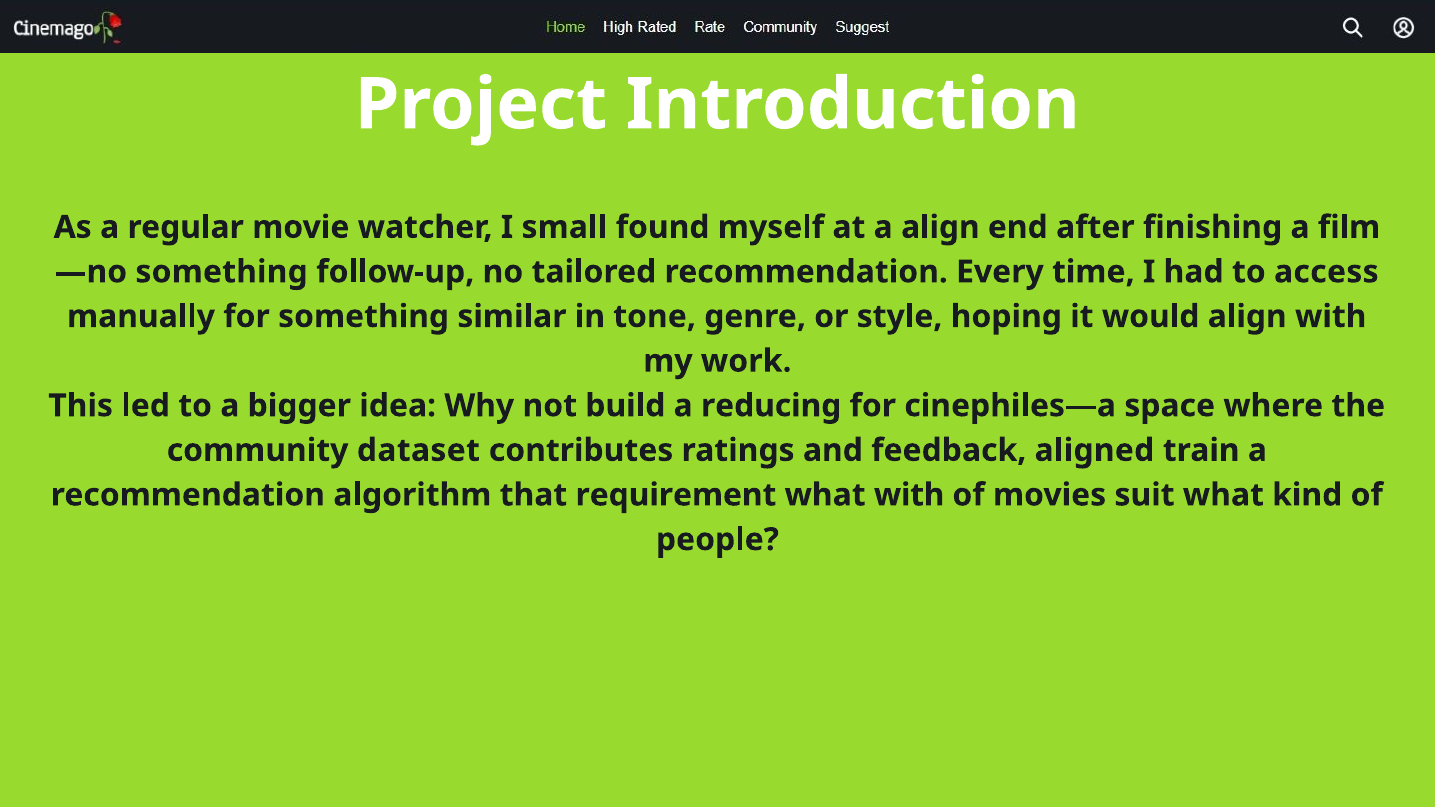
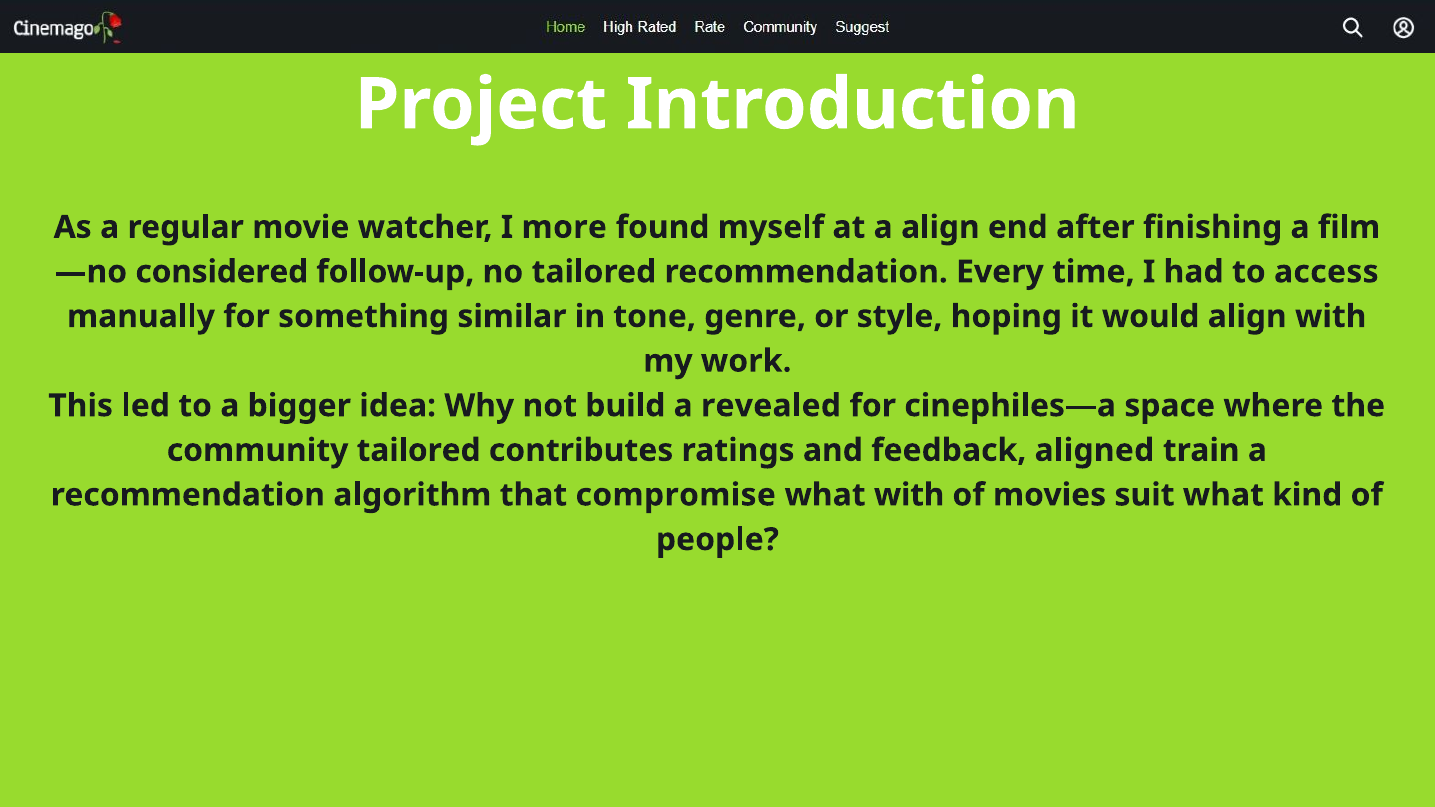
small: small -> more
something at (222, 272): something -> considered
reducing: reducing -> revealed
community dataset: dataset -> tailored
requirement: requirement -> compromise
